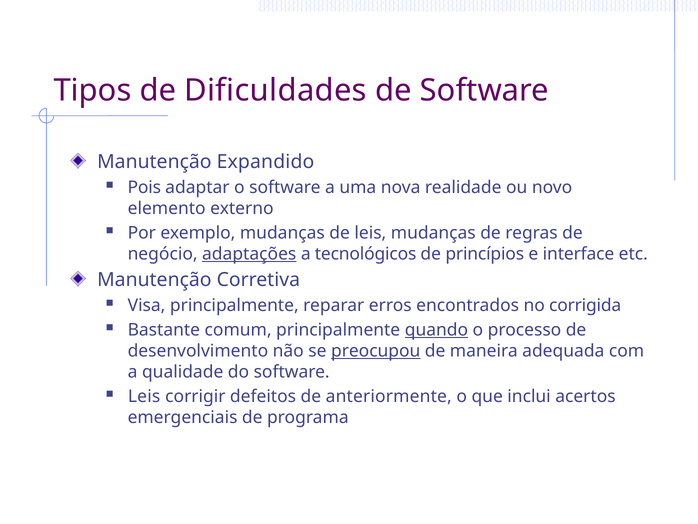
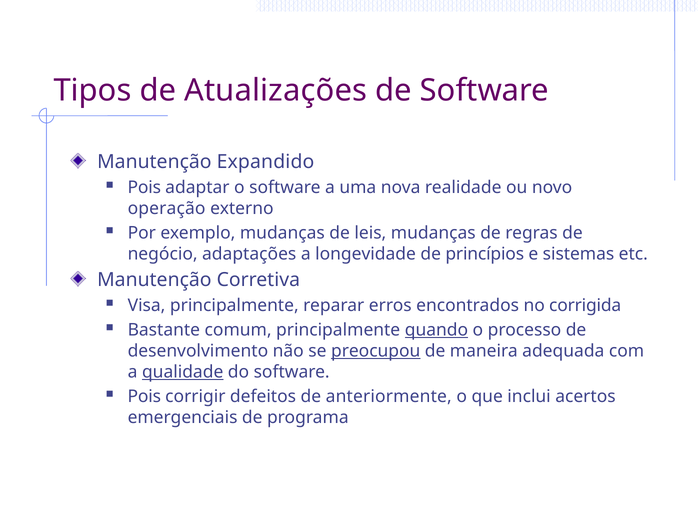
Dificuldades: Dificuldades -> Atualizações
elemento: elemento -> operação
adaptações underline: present -> none
tecnológicos: tecnológicos -> longevidade
interface: interface -> sistemas
qualidade underline: none -> present
Leis at (144, 396): Leis -> Pois
